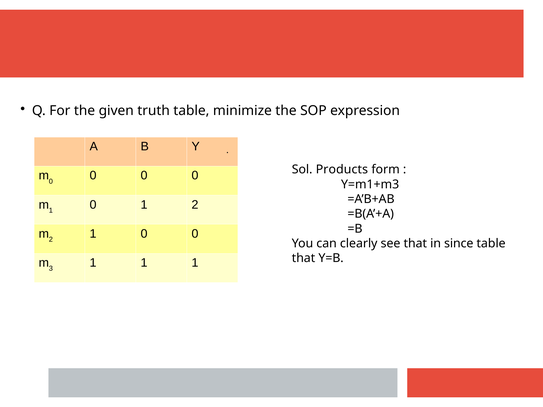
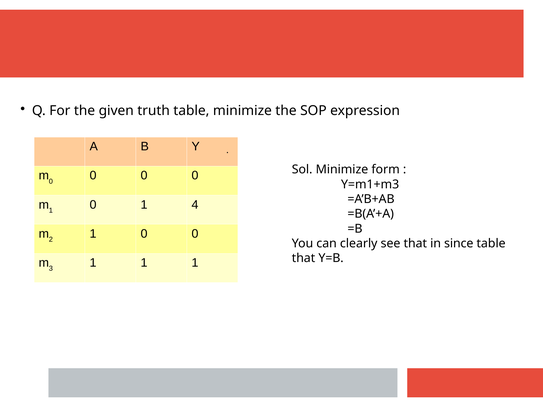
Sol Products: Products -> Minimize
1 2: 2 -> 4
